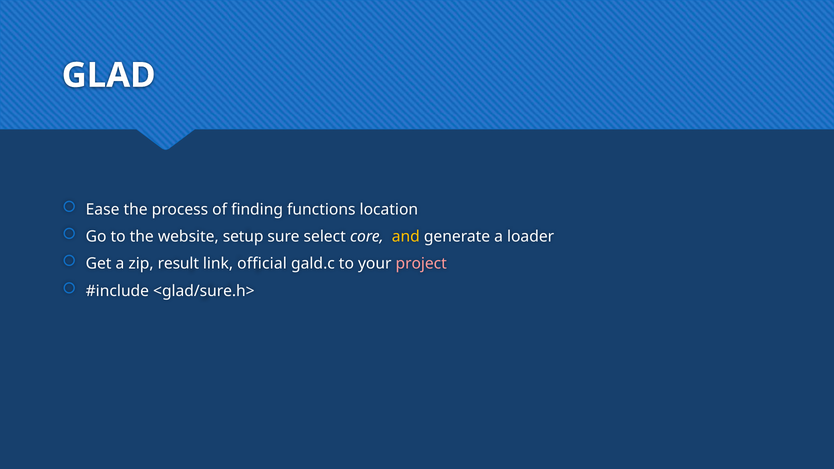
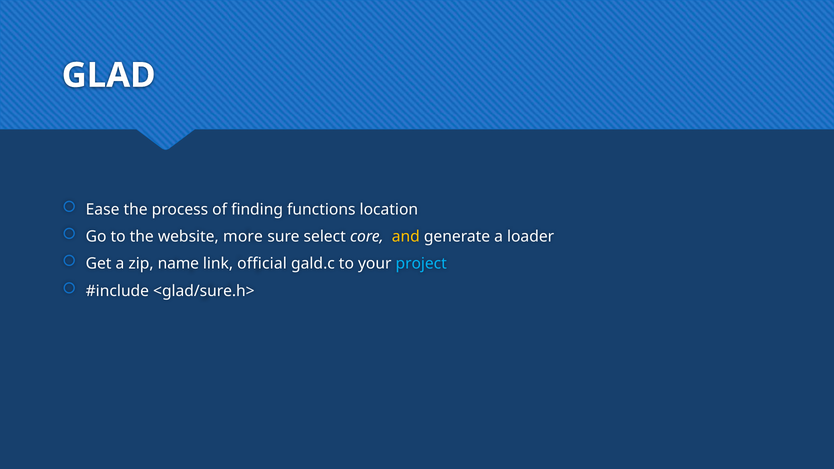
setup: setup -> more
result: result -> name
project colour: pink -> light blue
